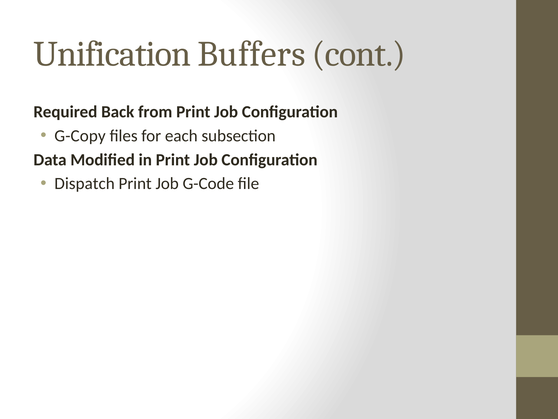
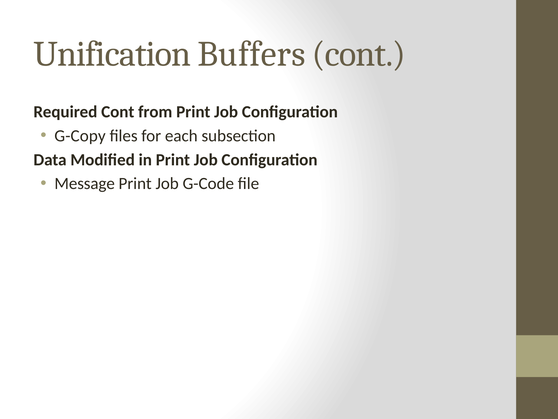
Required Back: Back -> Cont
Dispatch: Dispatch -> Message
